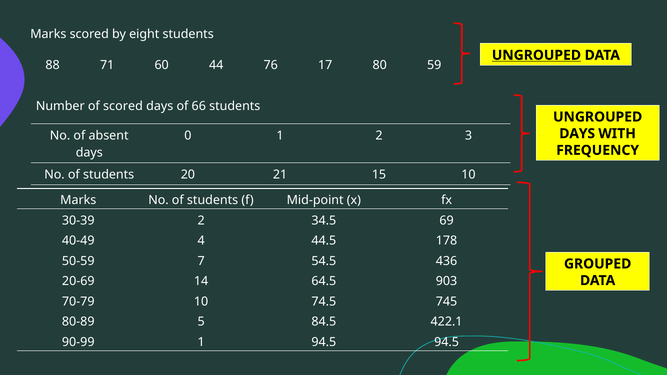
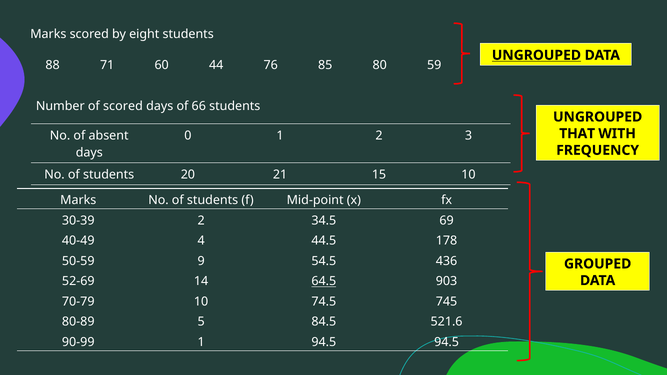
17: 17 -> 85
DAYS at (577, 134): DAYS -> THAT
7: 7 -> 9
20-69: 20-69 -> 52-69
64.5 underline: none -> present
422.1: 422.1 -> 521.6
